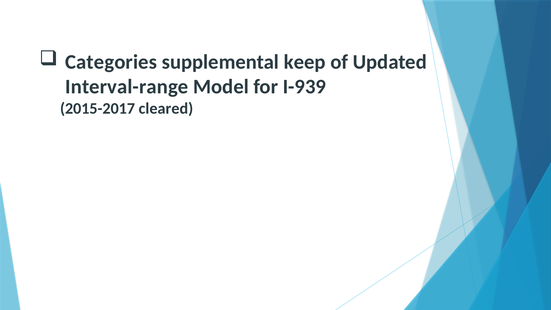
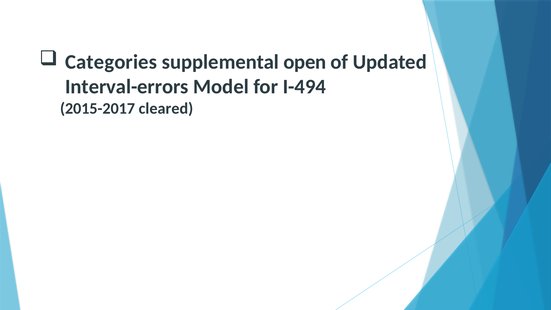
keep: keep -> open
Interval-range: Interval-range -> Interval-errors
I-939: I-939 -> I-494
